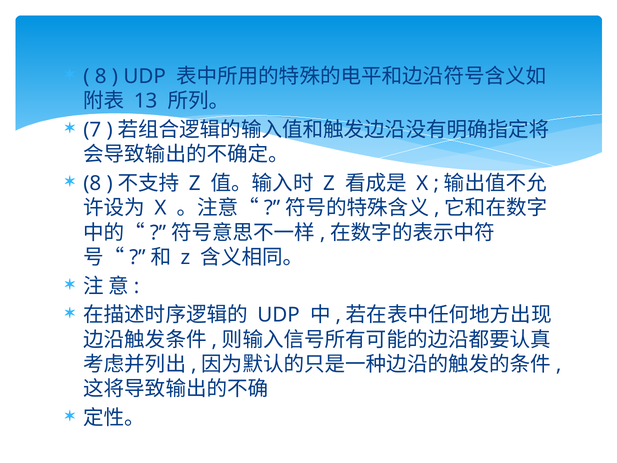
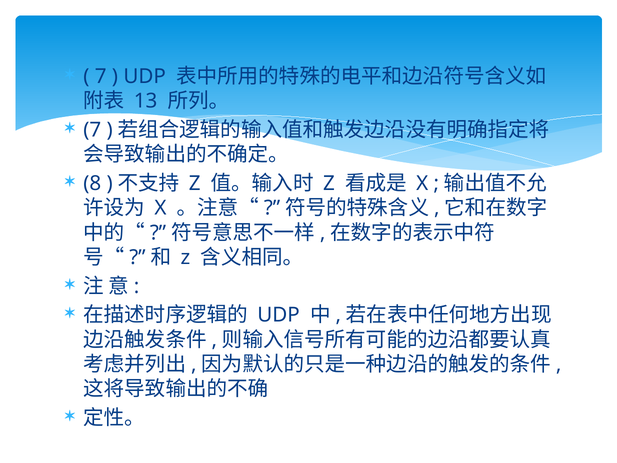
8 at (101, 76): 8 -> 7
